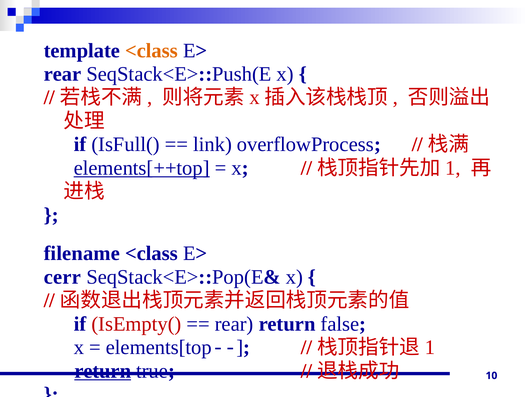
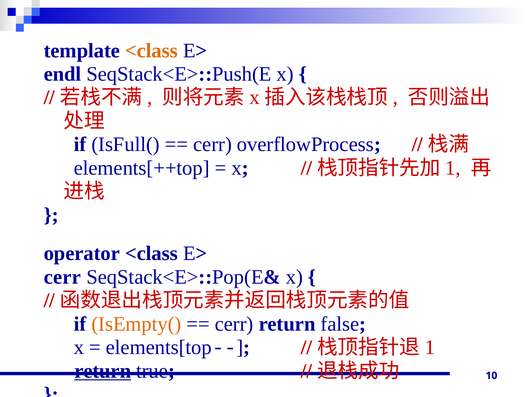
rear at (62, 74): rear -> endl
link at (213, 144): link -> cerr
elements[++top underline: present -> none
filename: filename -> operator
IsEmpty( colour: red -> orange
rear at (234, 324): rear -> cerr
